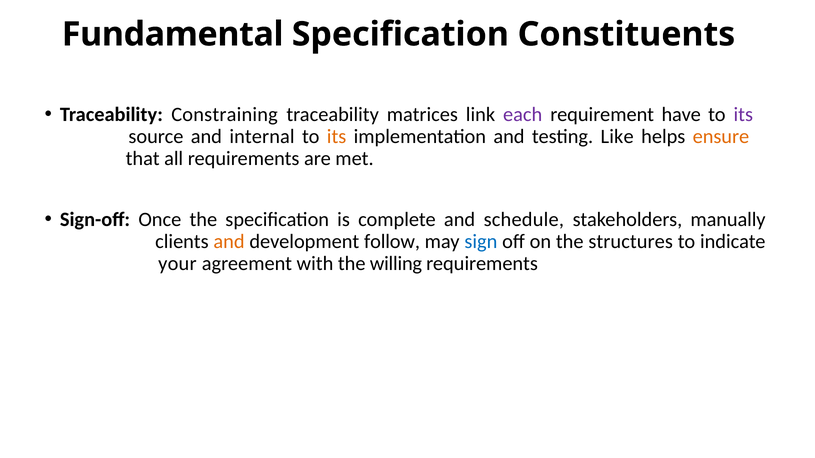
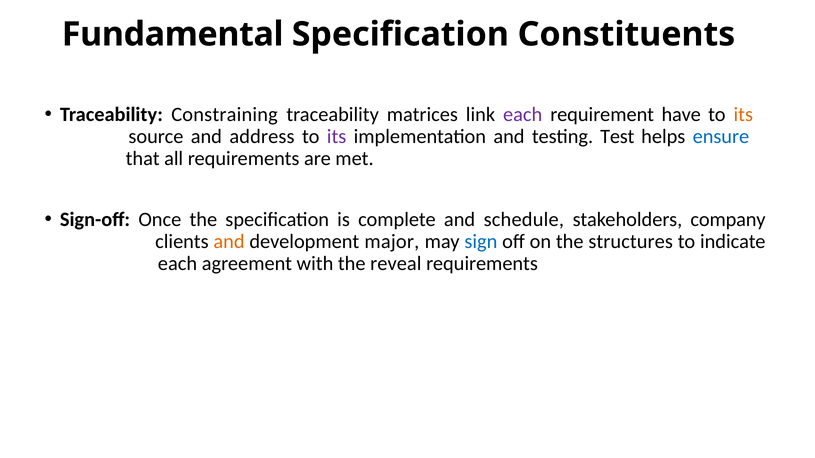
its at (743, 115) colour: purple -> orange
internal: internal -> address
its at (337, 137) colour: orange -> purple
Like: Like -> Test
ensure colour: orange -> blue
manually: manually -> company
follow: follow -> major
your at (177, 264): your -> each
willing: willing -> reveal
